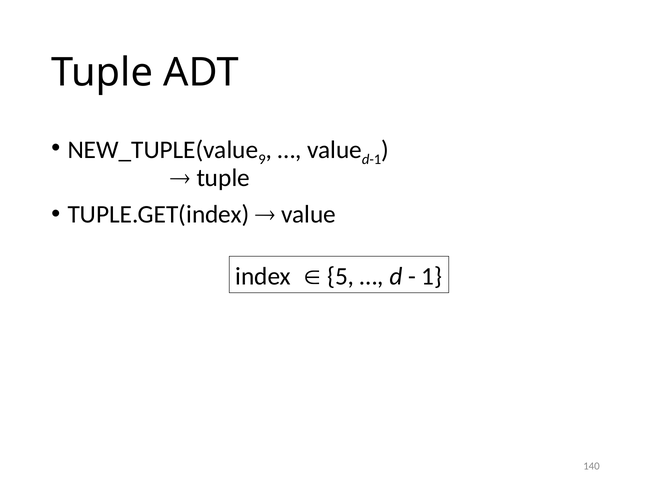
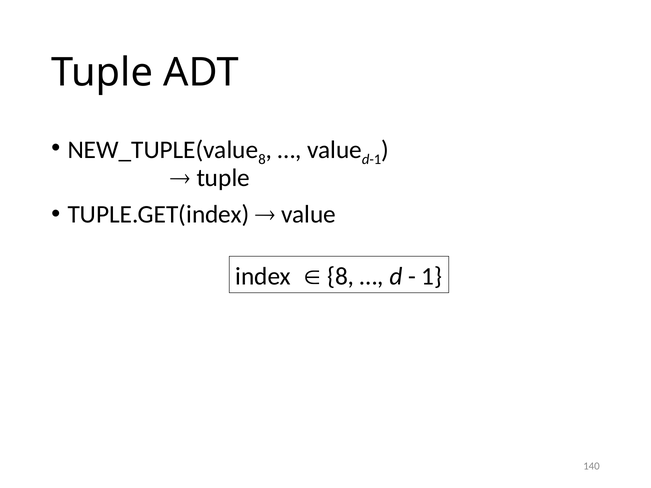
9 at (262, 160): 9 -> 8
index 5: 5 -> 8
